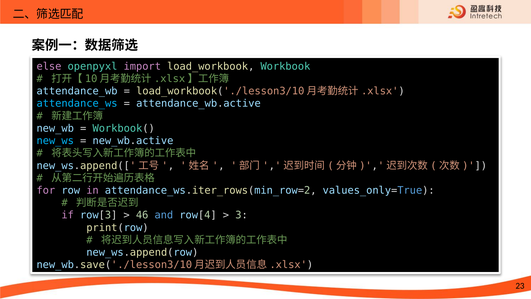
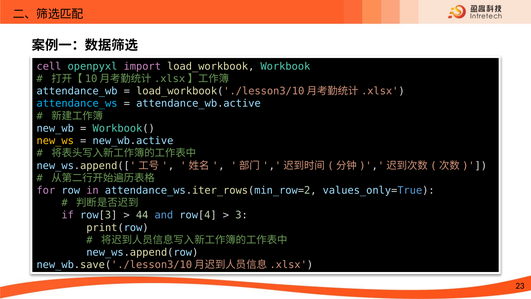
else: else -> cell
new_ws colour: light blue -> yellow
46: 46 -> 44
